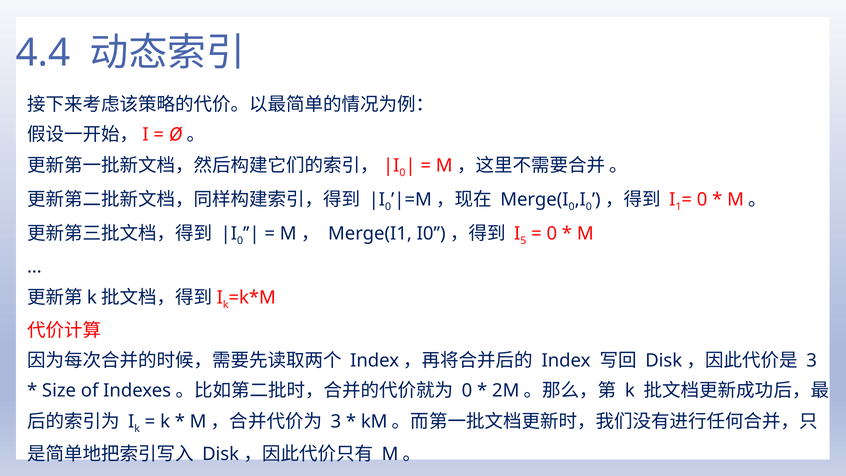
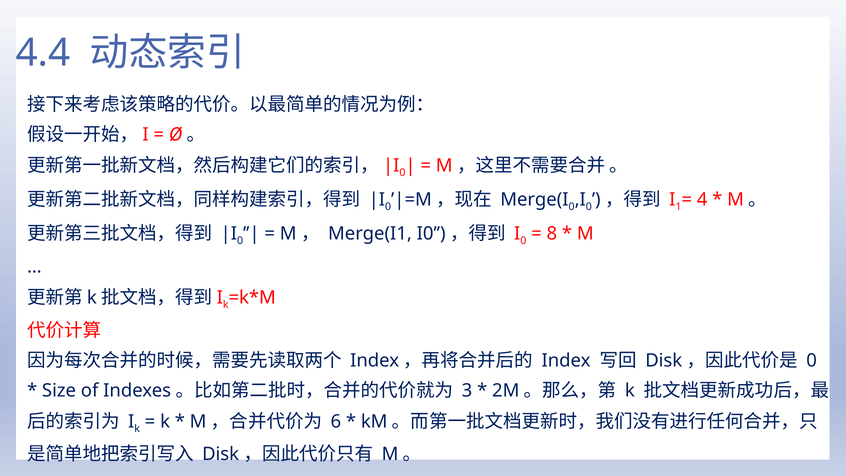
0 at (702, 200): 0 -> 4
5 at (523, 241): 5 -> 0
0 at (552, 234): 0 -> 8
3 at (812, 360): 3 -> 0
0 at (467, 390): 0 -> 3
3 at (336, 421): 3 -> 6
